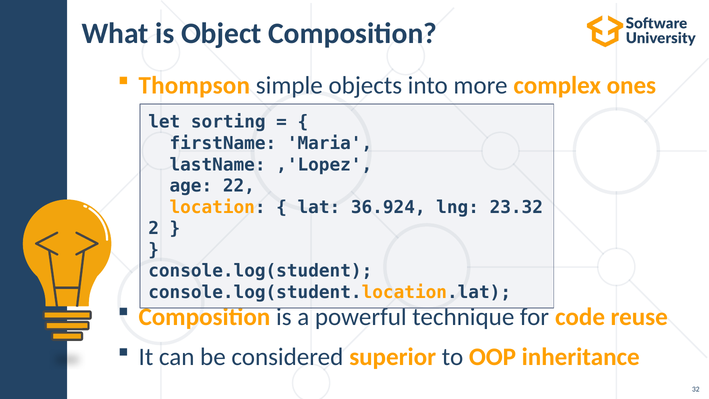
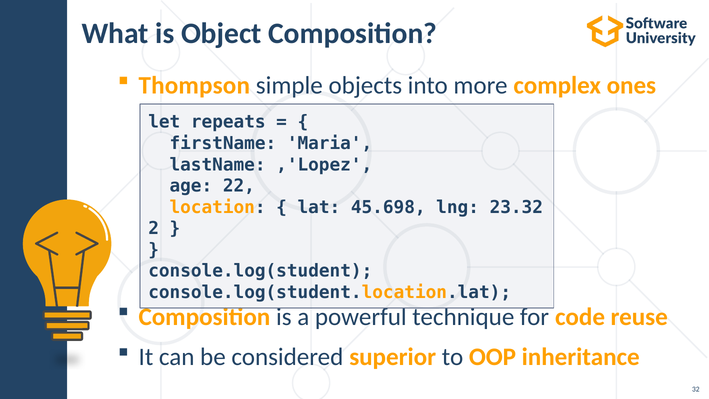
sorting: sorting -> repeats
36.924: 36.924 -> 45.698
